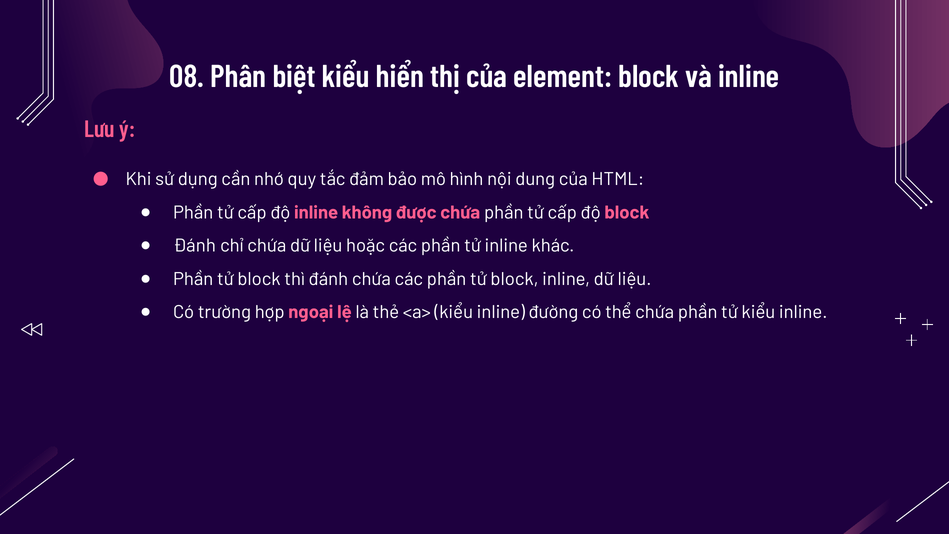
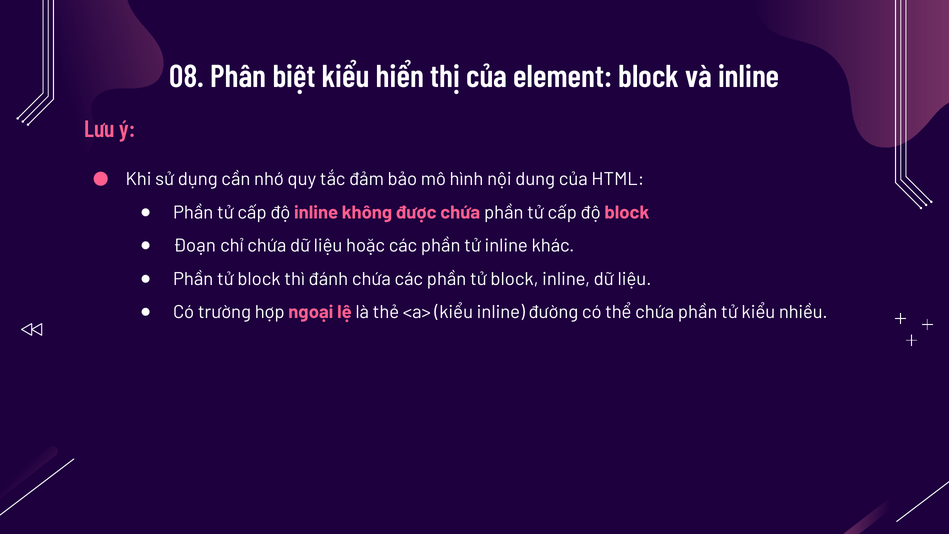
Đánh at (195, 246): Đánh -> Đoạn
tử kiểu inline: inline -> nhiều
